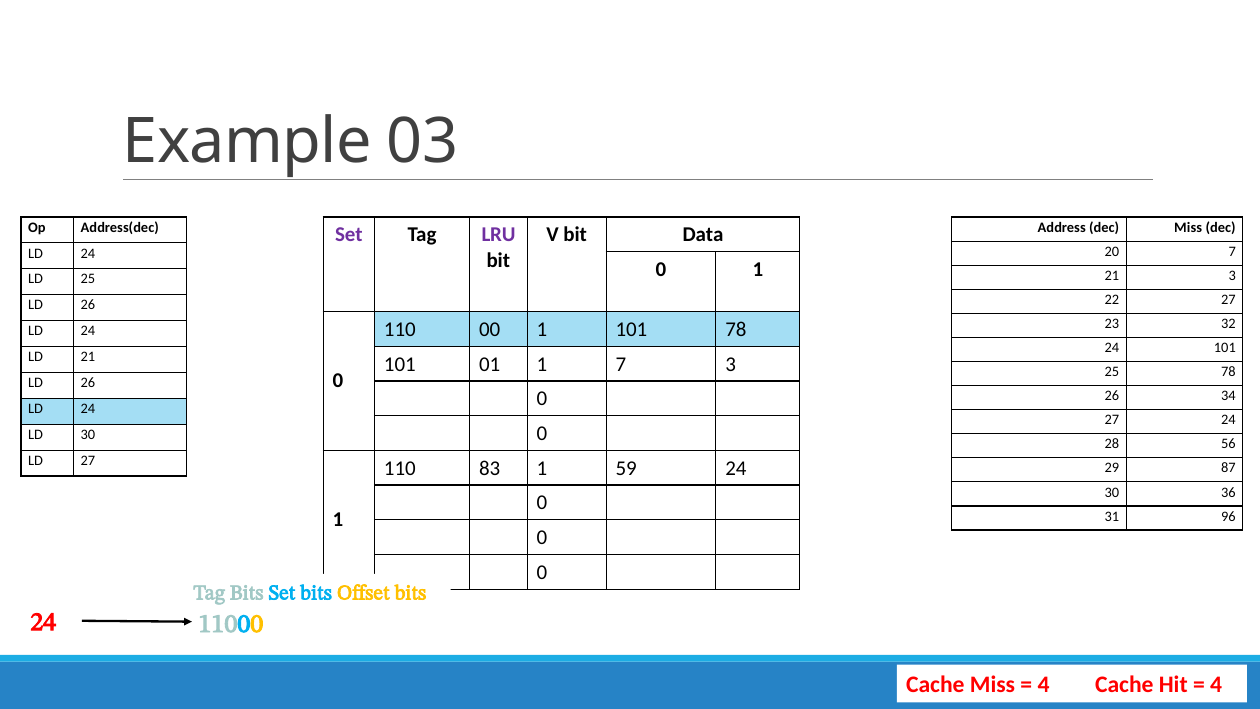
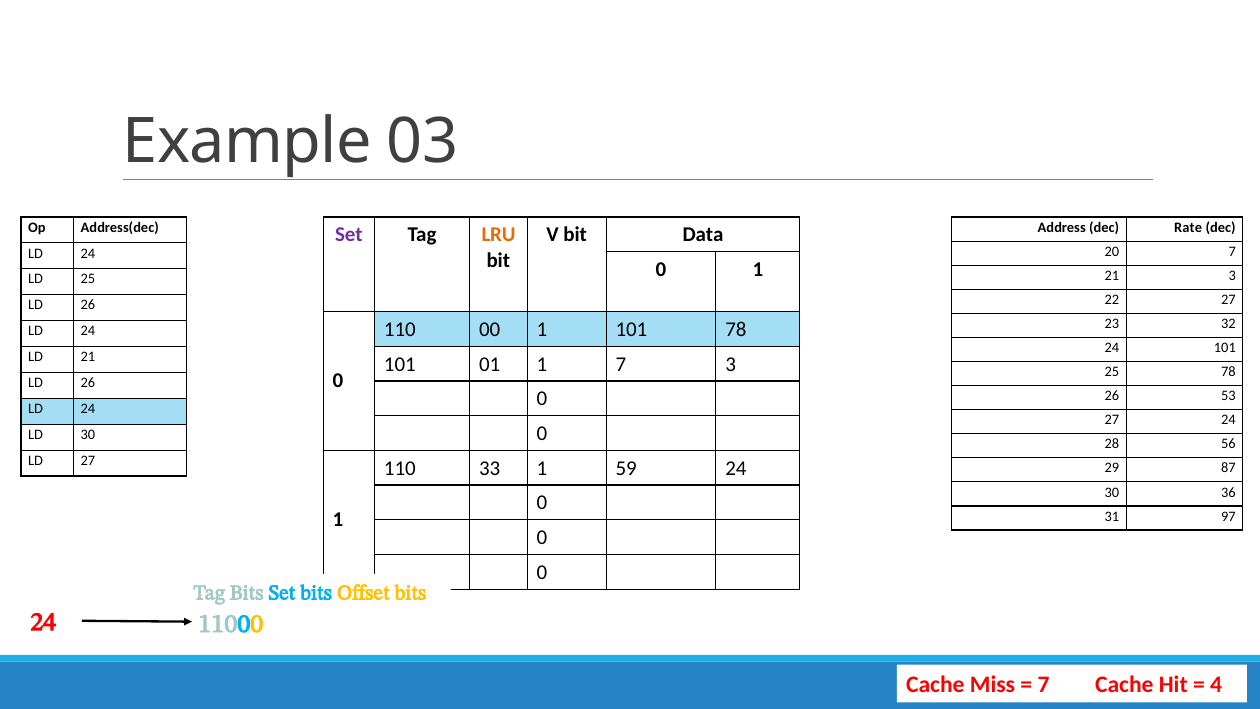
dec Miss: Miss -> Rate
LRU colour: purple -> orange
34: 34 -> 53
83: 83 -> 33
96: 96 -> 97
4 at (1044, 685): 4 -> 7
